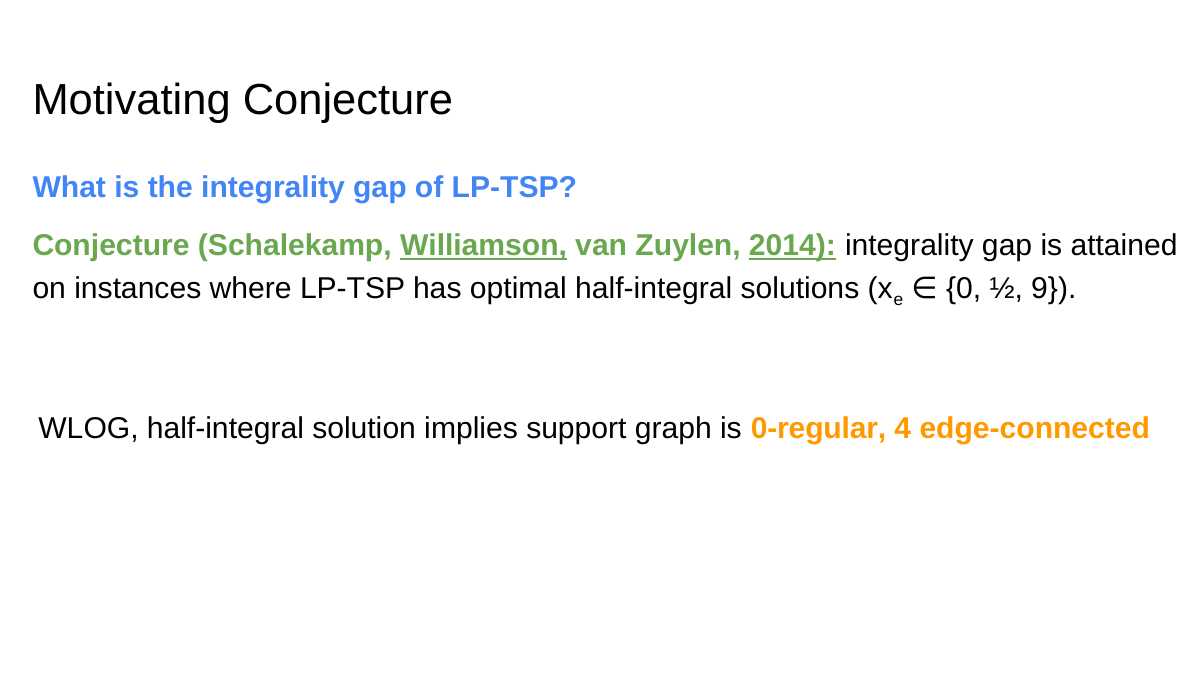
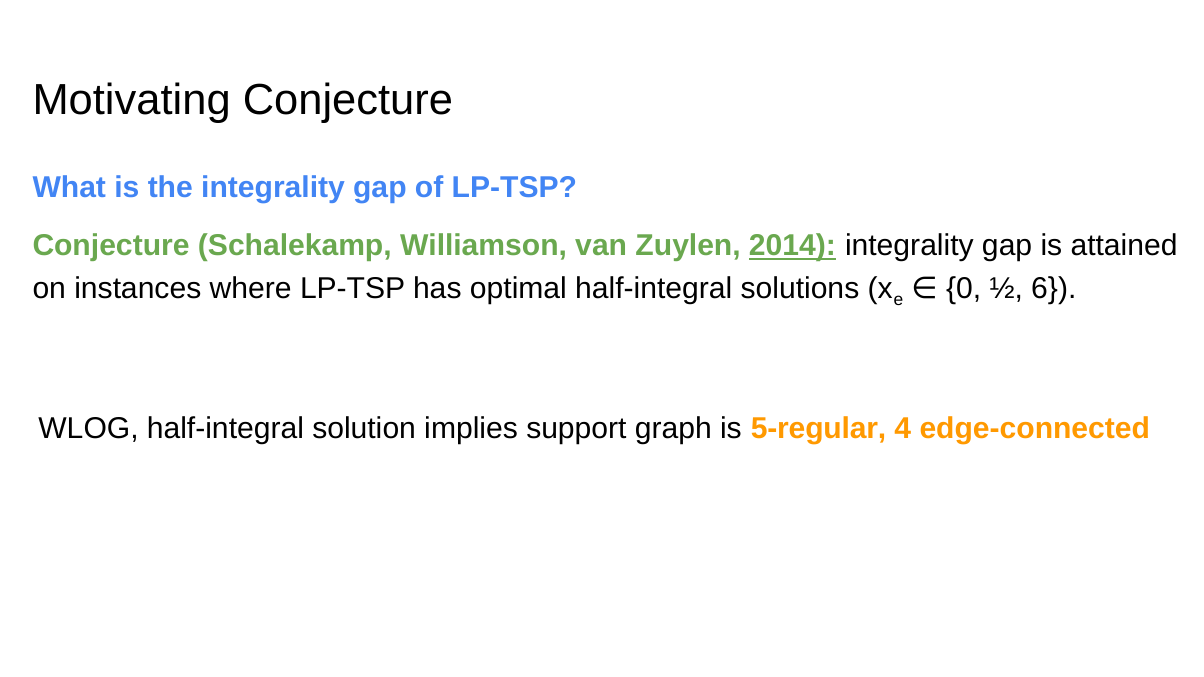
Williamson underline: present -> none
9: 9 -> 6
0-regular: 0-regular -> 5-regular
